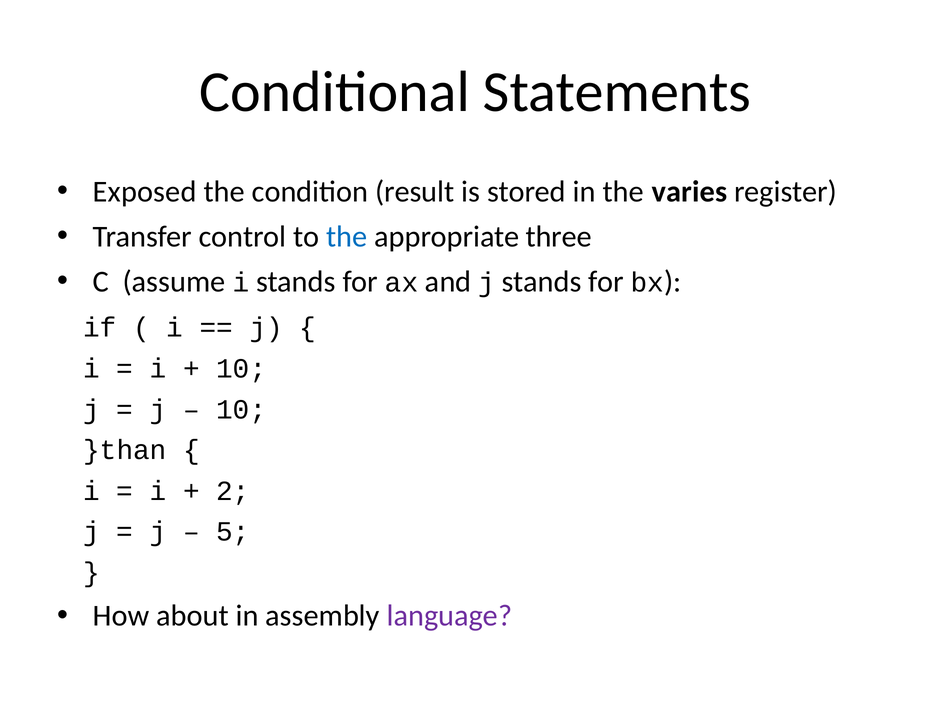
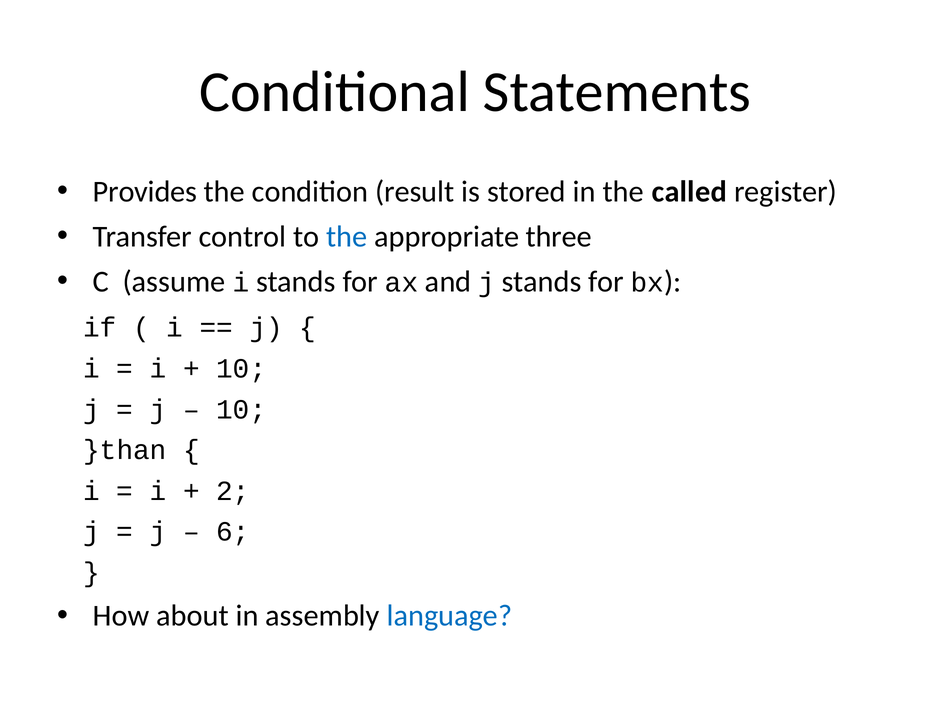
Exposed: Exposed -> Provides
varies: varies -> called
5: 5 -> 6
language colour: purple -> blue
